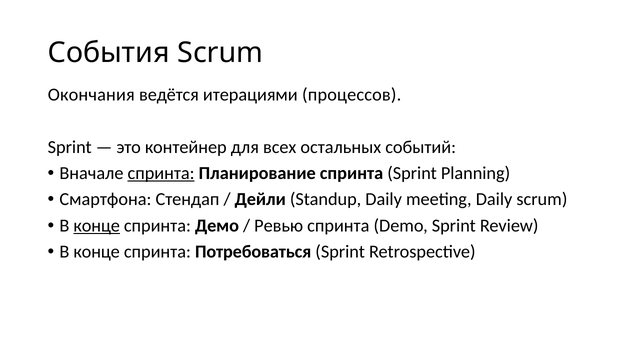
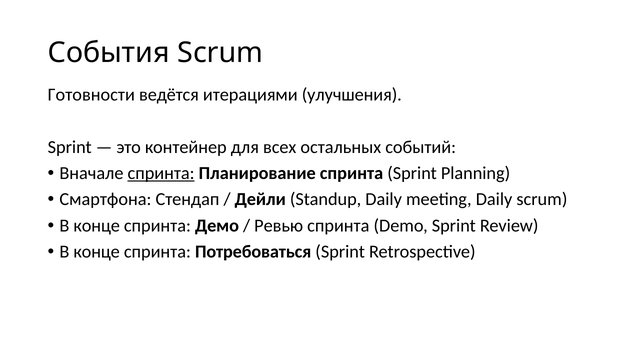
Окончания: Окончания -> Готовности
процессов: процессов -> улучшения
конце at (97, 226) underline: present -> none
